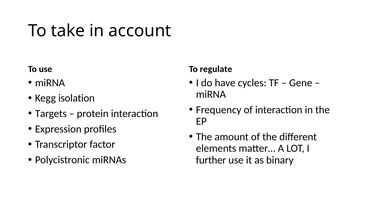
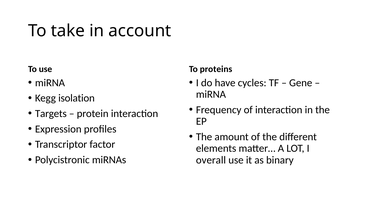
regulate: regulate -> proteins
further: further -> overall
